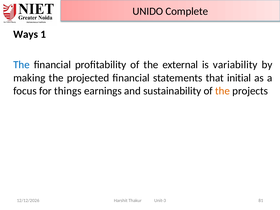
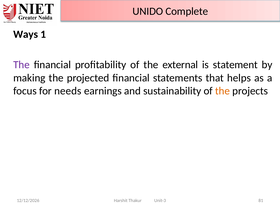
The at (22, 65) colour: blue -> purple
variability: variability -> statement
initial: initial -> helps
things: things -> needs
